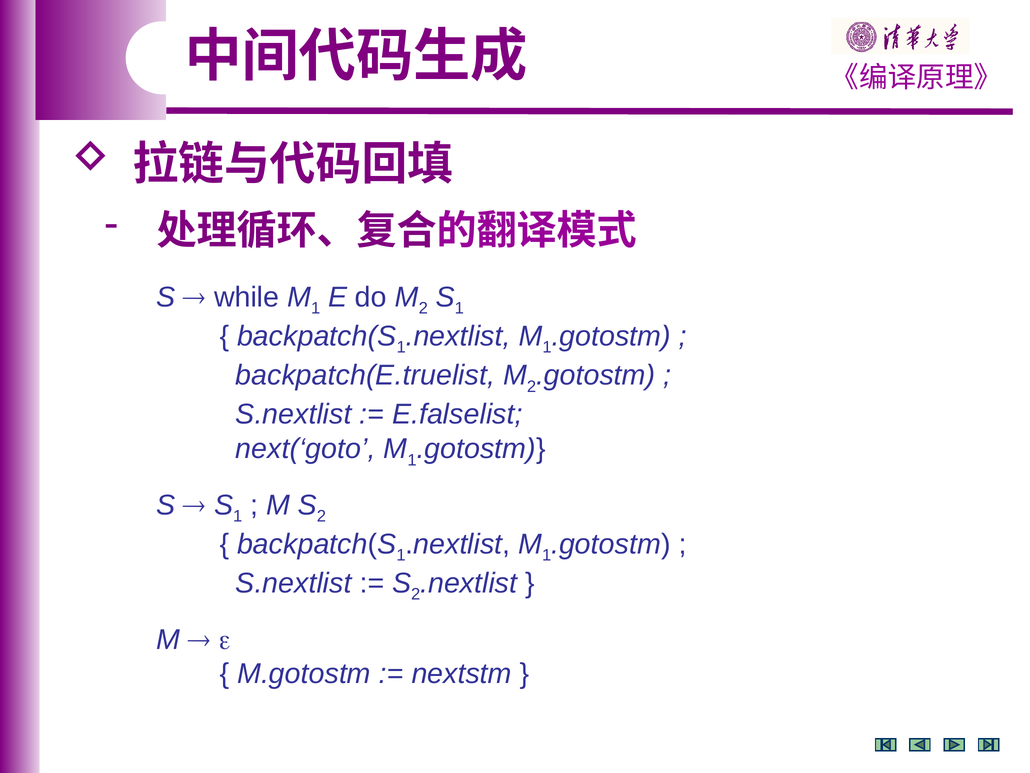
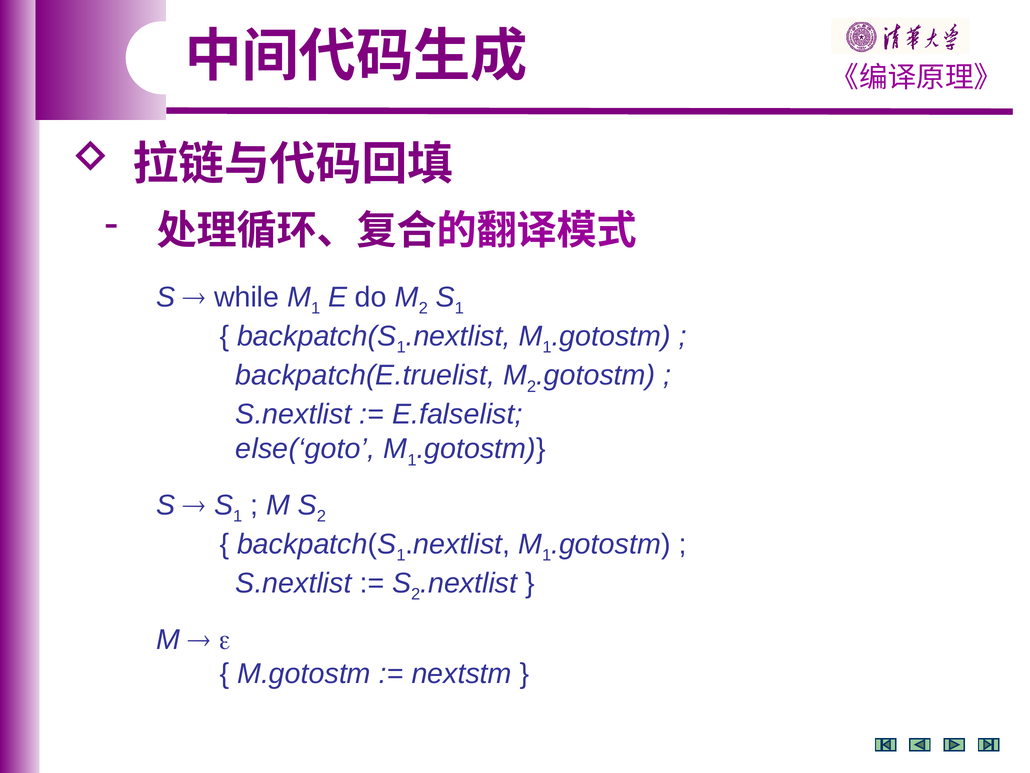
next(‘goto: next(‘goto -> else(‘goto
